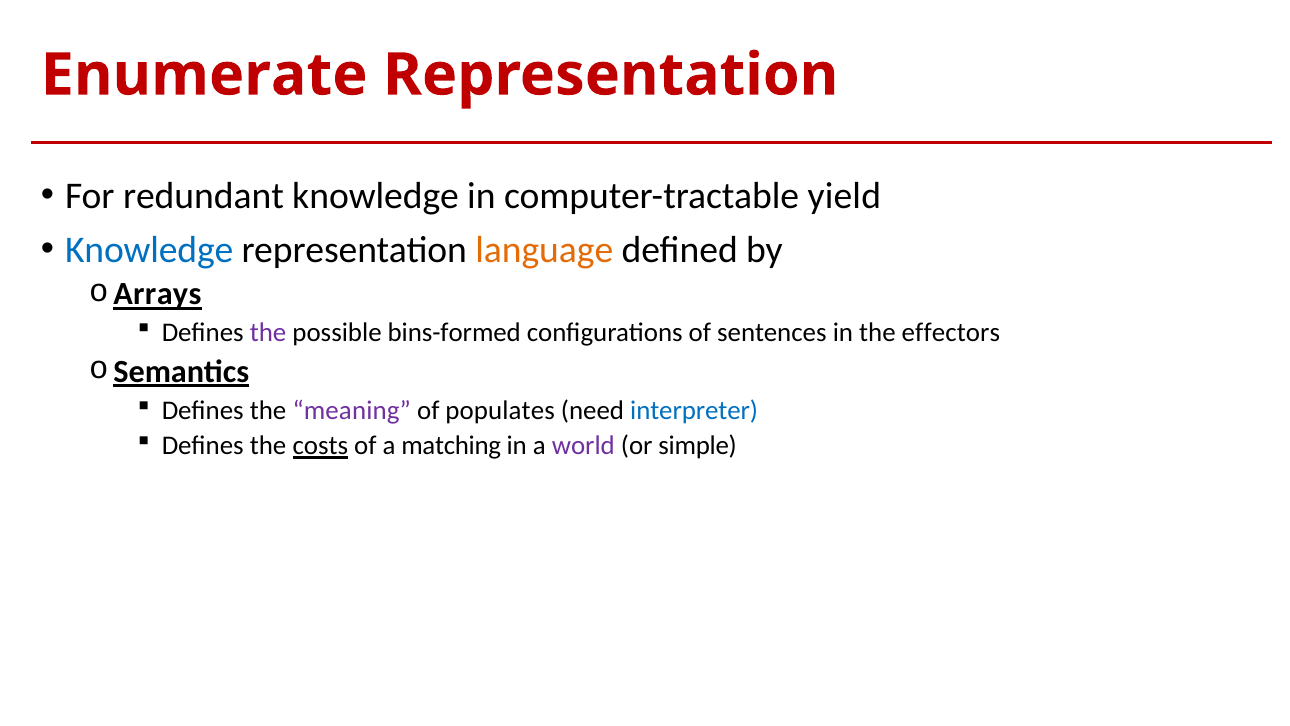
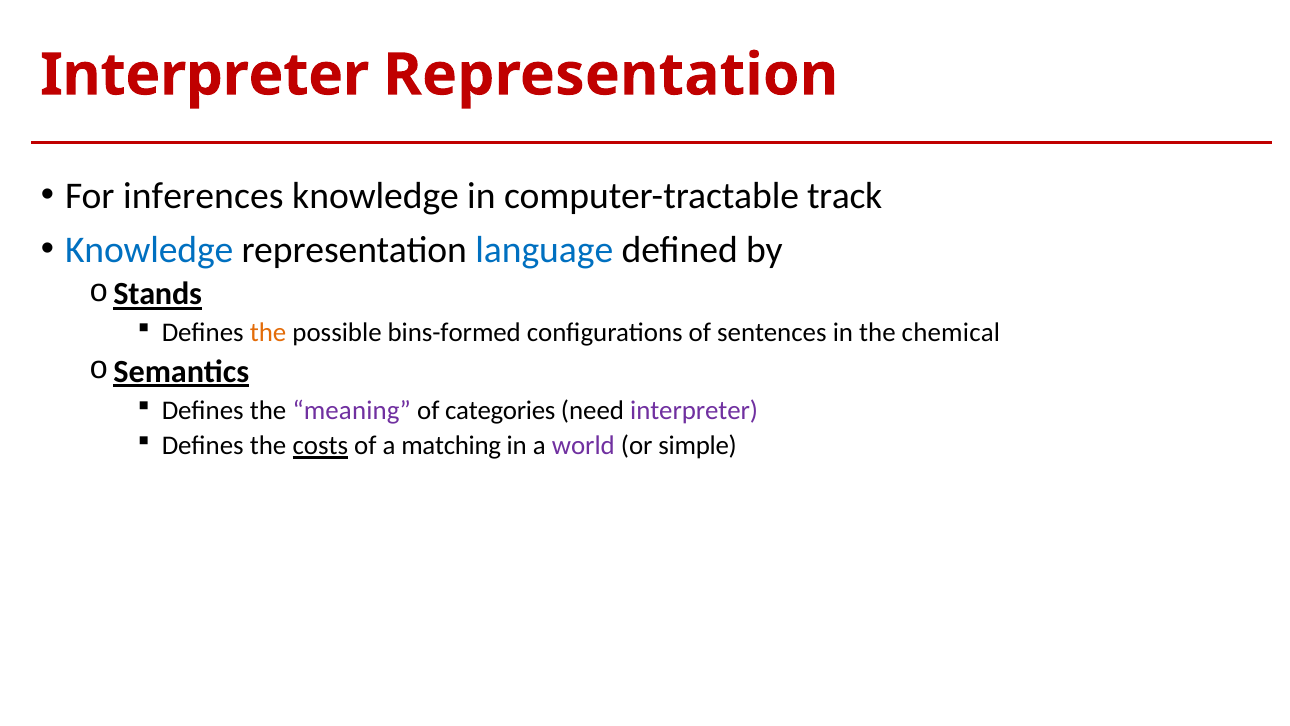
Enumerate at (204, 75): Enumerate -> Interpreter
redundant: redundant -> inferences
yield: yield -> track
language colour: orange -> blue
Arrays: Arrays -> Stands
the at (268, 333) colour: purple -> orange
effectors: effectors -> chemical
populates: populates -> categories
interpreter at (694, 410) colour: blue -> purple
